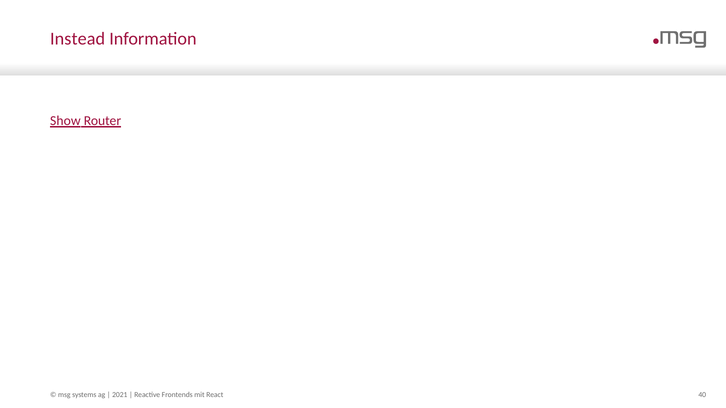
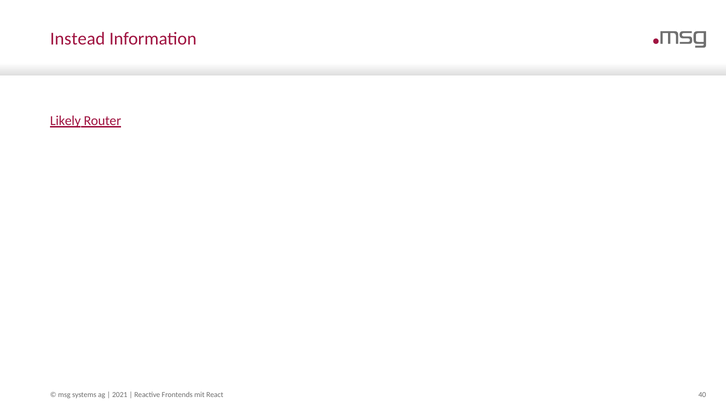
Show: Show -> Likely
